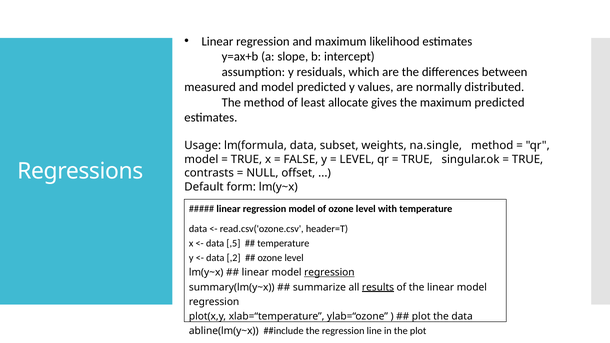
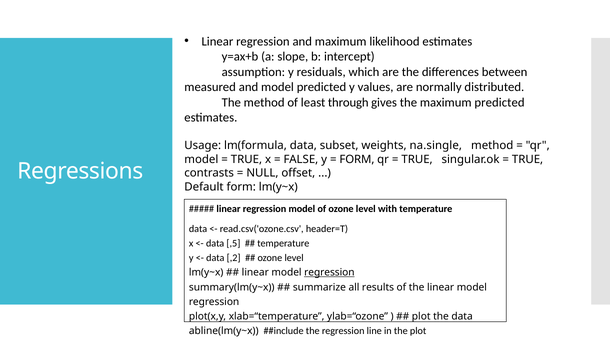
allocate: allocate -> through
LEVEL at (357, 159): LEVEL -> FORM
results underline: present -> none
